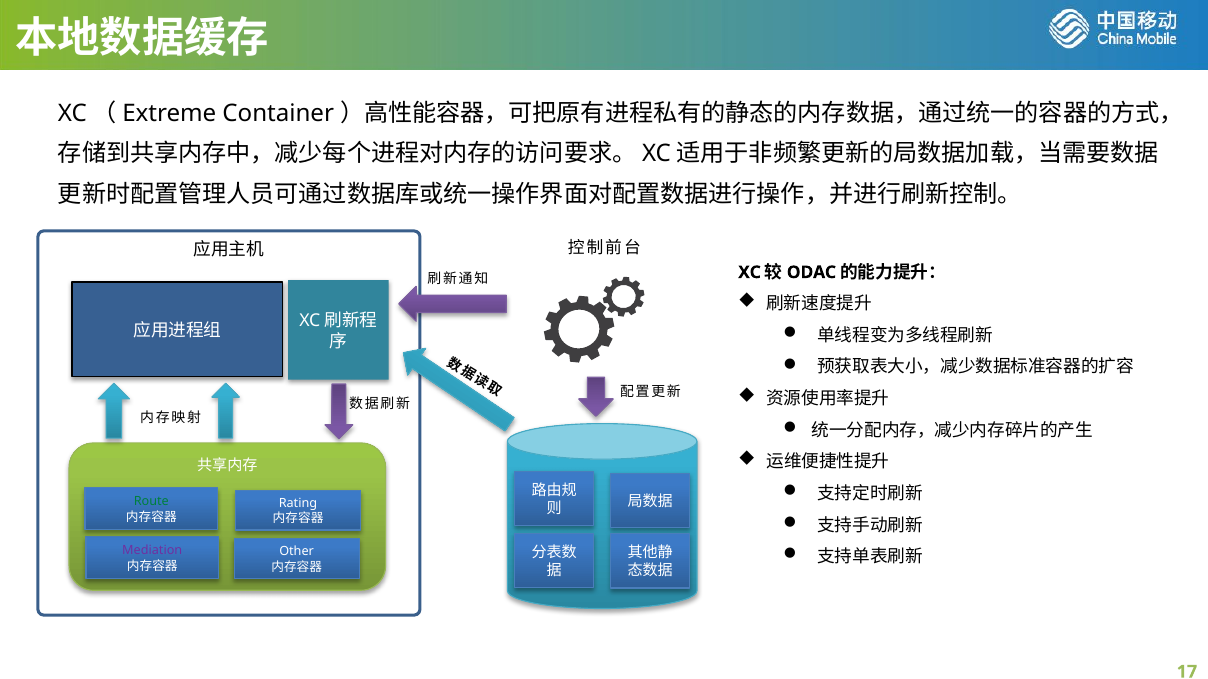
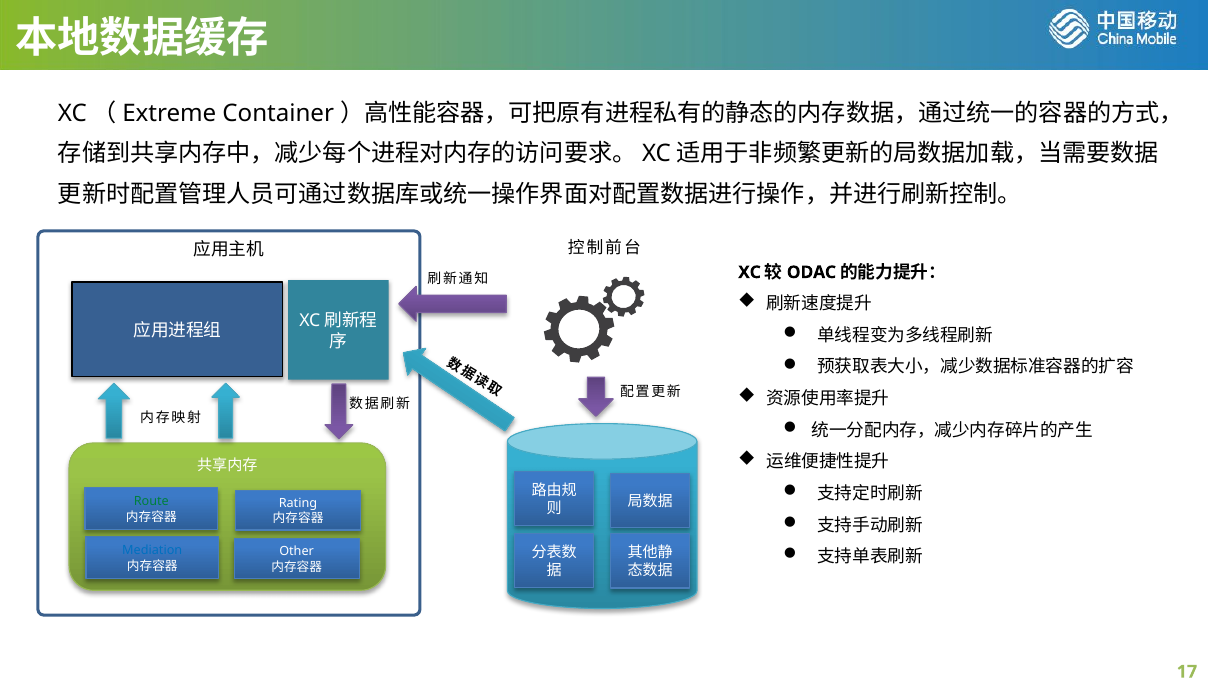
Mediation colour: purple -> blue
